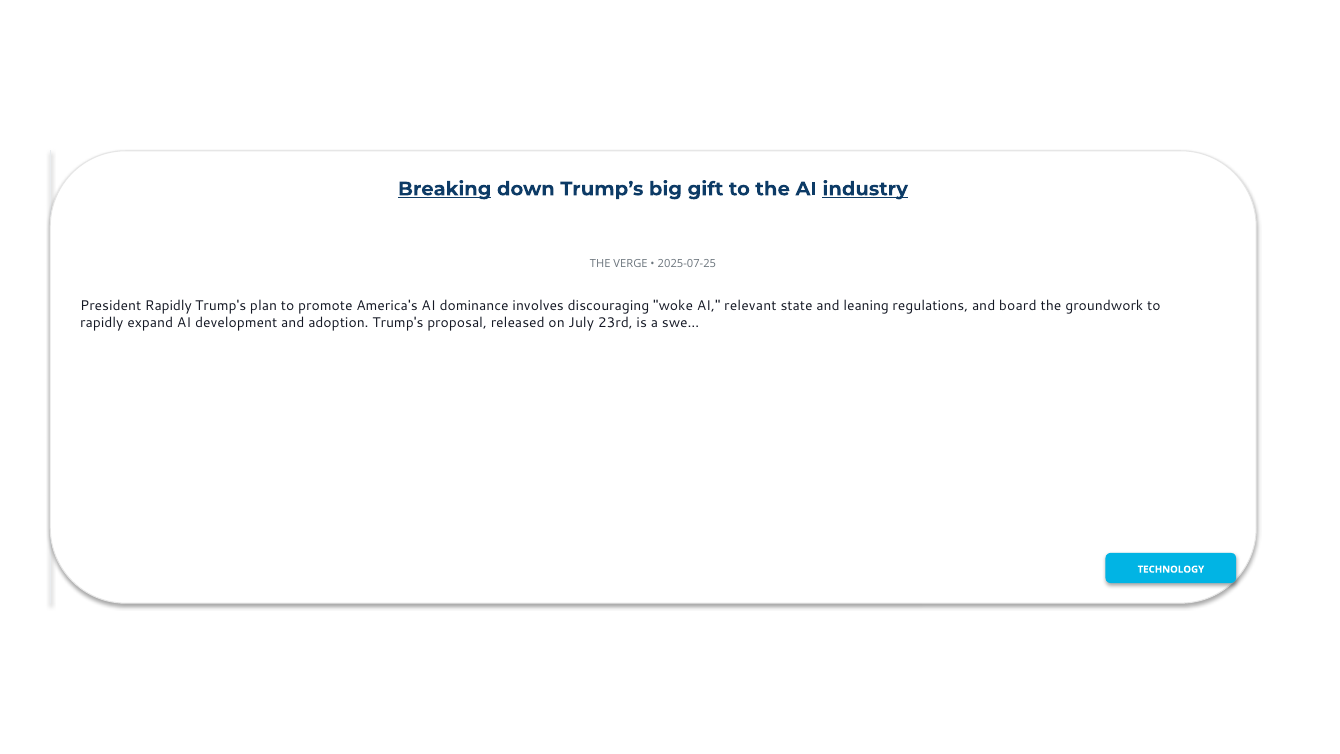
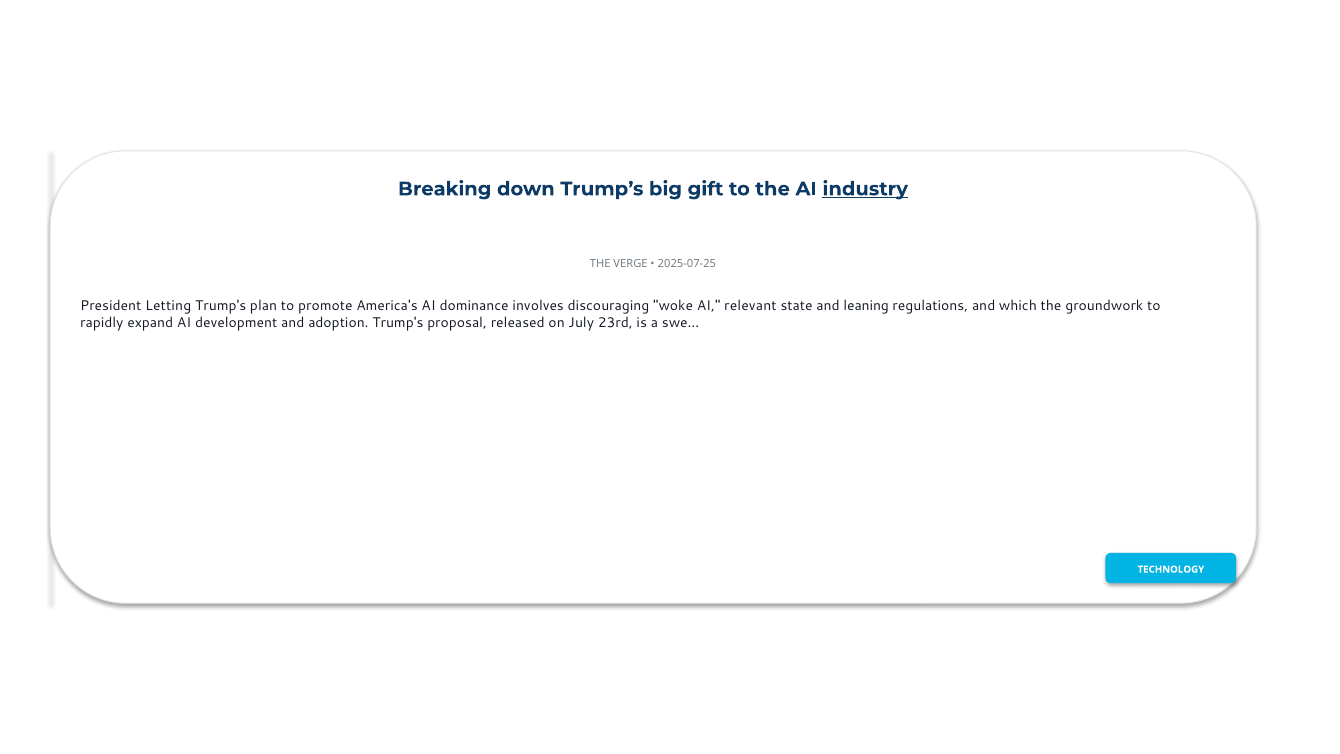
Breaking underline: present -> none
President Rapidly: Rapidly -> Letting
board: board -> which
